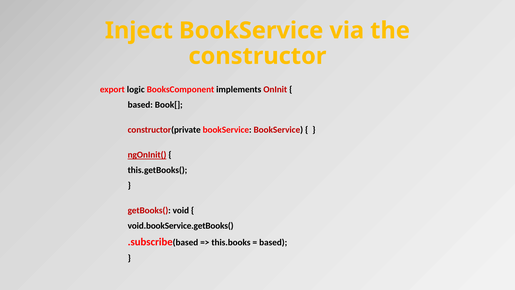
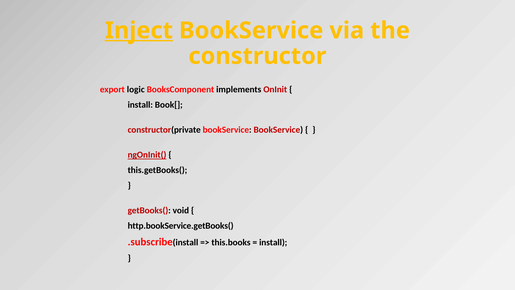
Inject underline: none -> present
based at (140, 105): based -> install
void.bookService.getBooks(: void.bookService.getBooks( -> http.bookService.getBooks(
based at (185, 242): based -> install
based at (273, 242): based -> install
